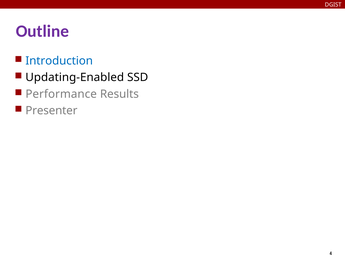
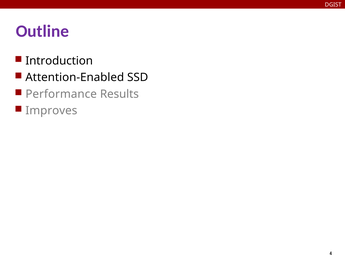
Introduction colour: blue -> black
Updating-Enabled: Updating-Enabled -> Attention-Enabled
Presenter: Presenter -> Improves
